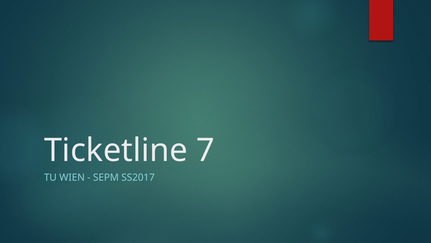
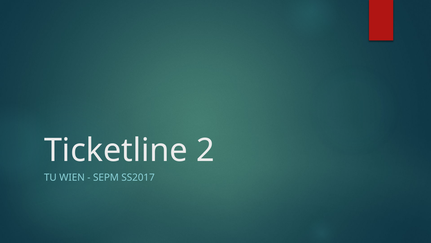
7: 7 -> 2
